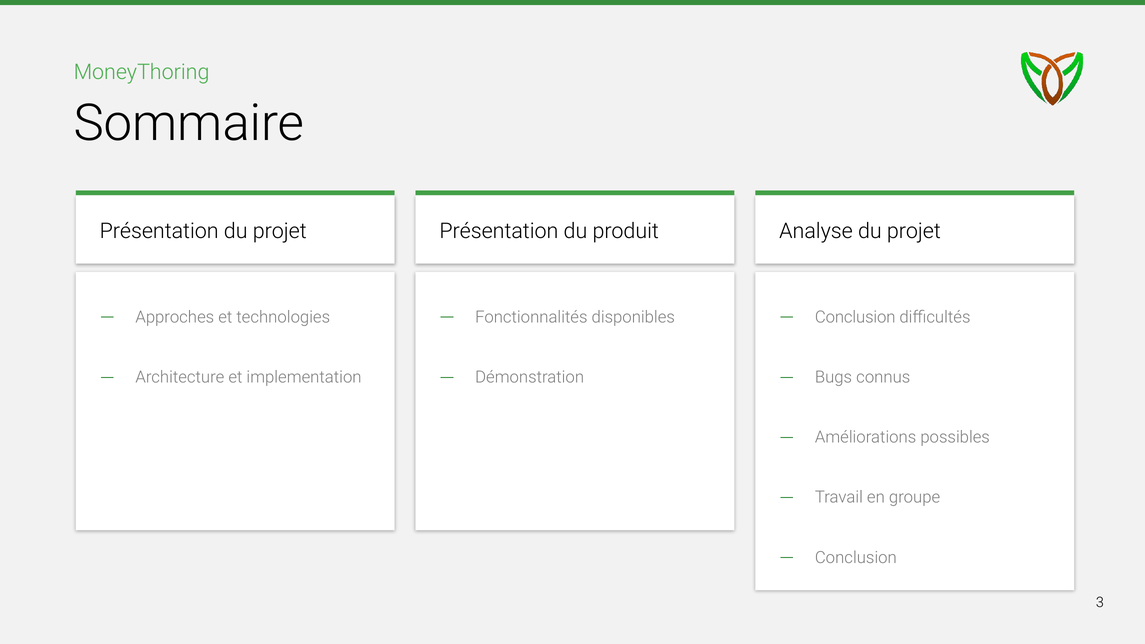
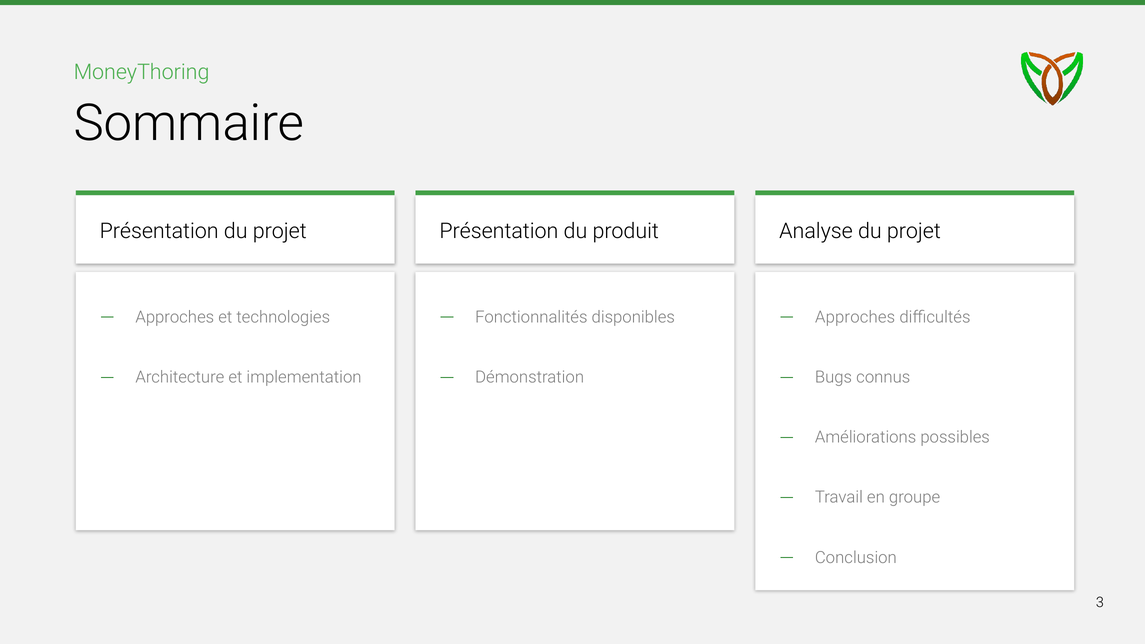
Conclusion at (855, 317): Conclusion -> Approches
